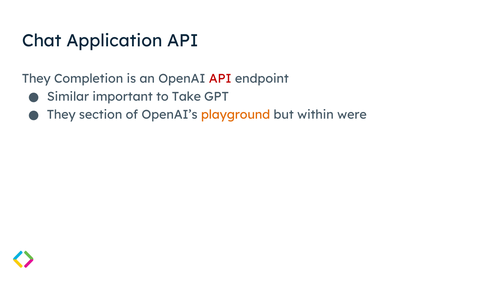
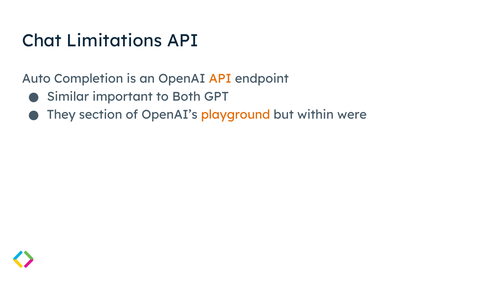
Application: Application -> Limitations
They at (36, 79): They -> Auto
API at (220, 79) colour: red -> orange
Take: Take -> Both
